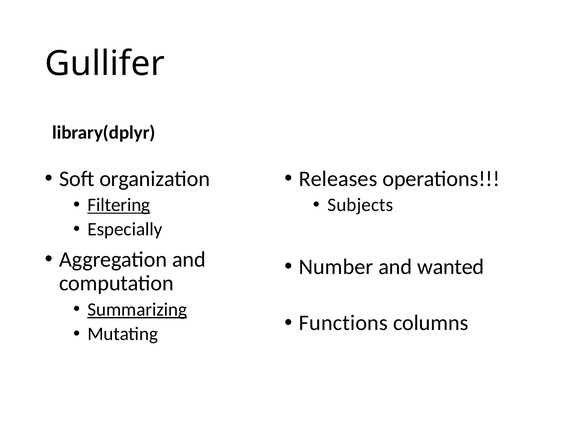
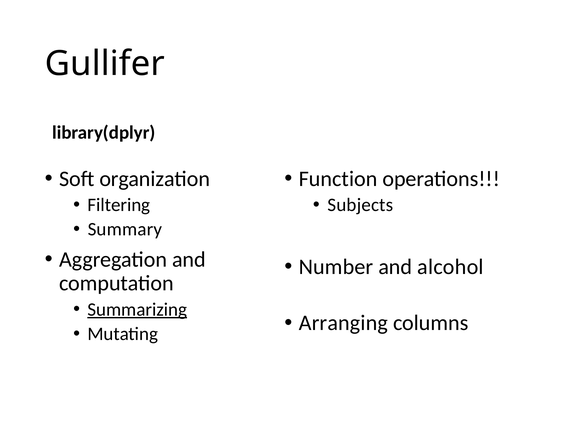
Releases: Releases -> Function
Filtering underline: present -> none
Especially: Especially -> Summary
wanted: wanted -> alcohol
Functions: Functions -> Arranging
